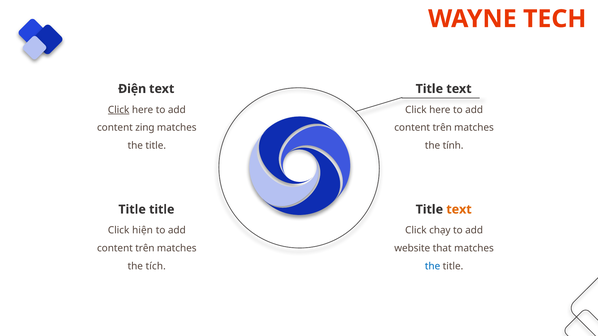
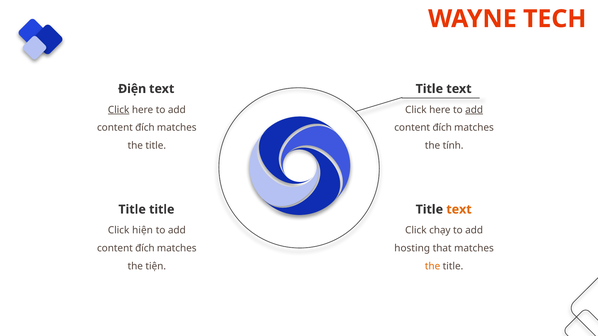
add at (474, 110) underline: none -> present
zing at (145, 128): zing -> đích
trên at (442, 128): trên -> đích
trên at (145, 249): trên -> đích
website: website -> hosting
tích: tích -> tiện
the at (433, 266) colour: blue -> orange
